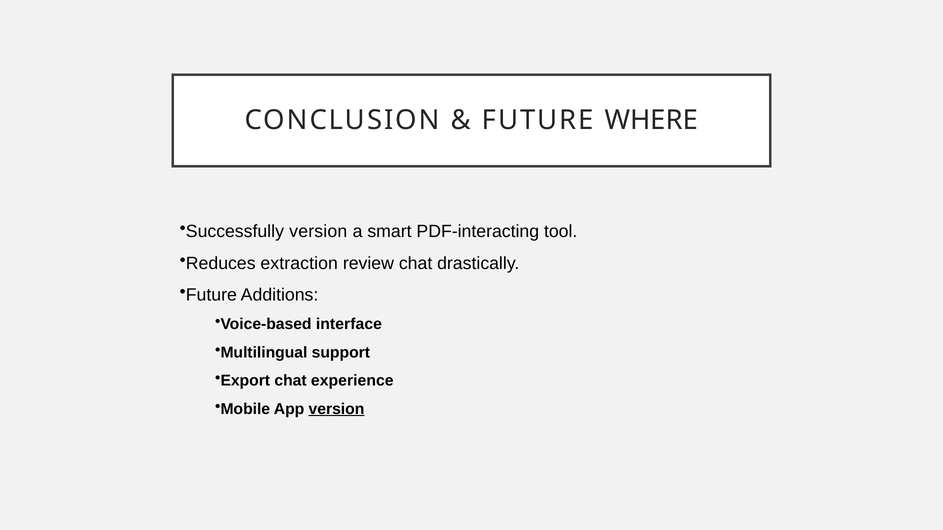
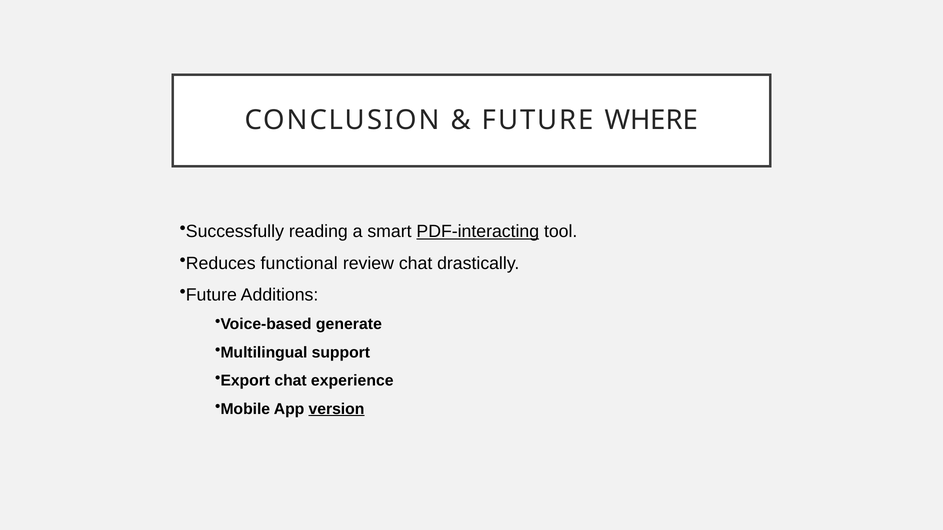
Successfully version: version -> reading
PDF-interacting underline: none -> present
extraction: extraction -> functional
interface: interface -> generate
